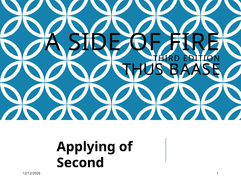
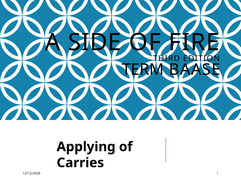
THUS: THUS -> TERM
Second: Second -> Carries
